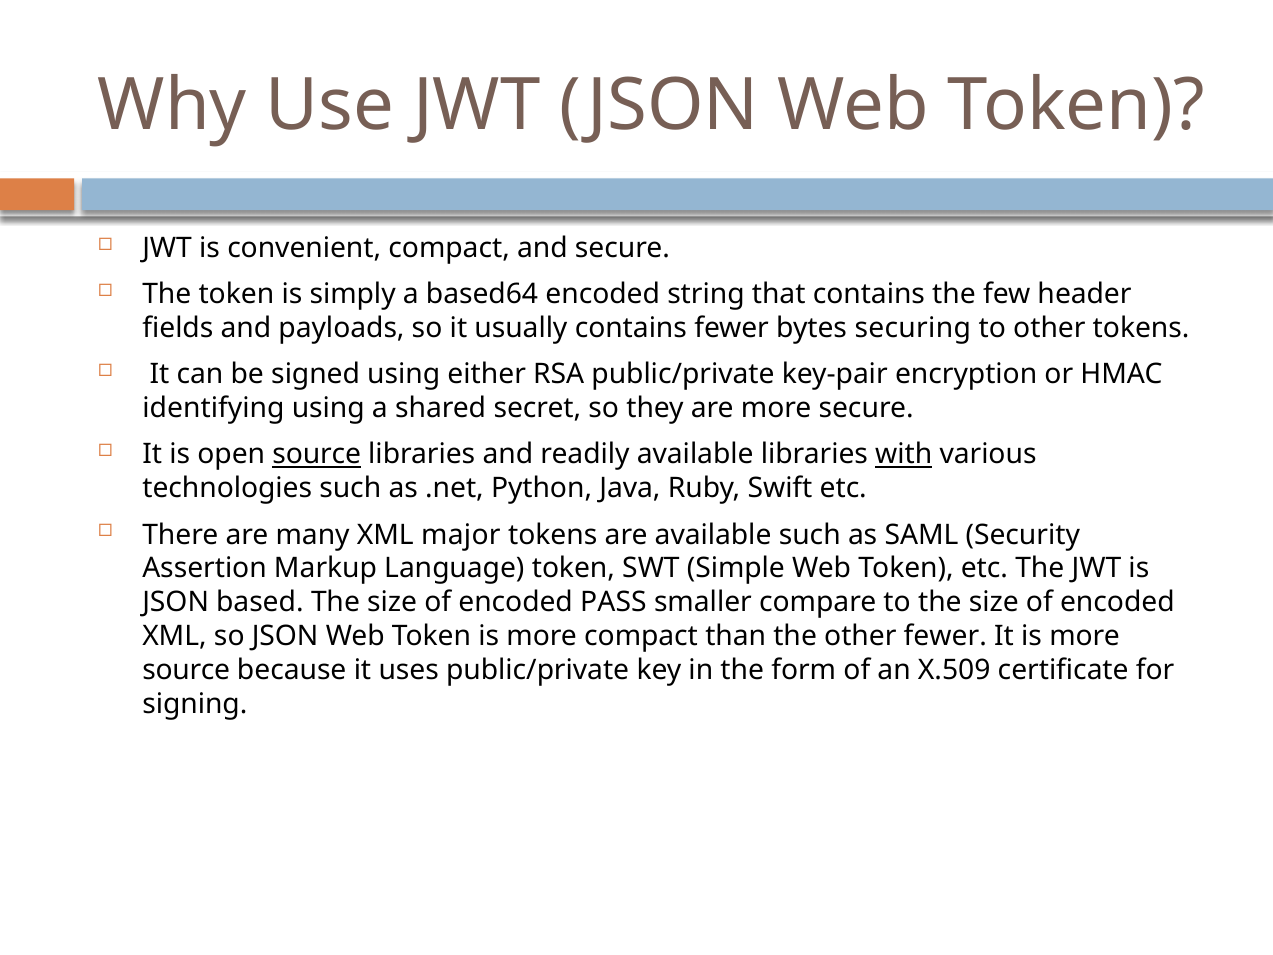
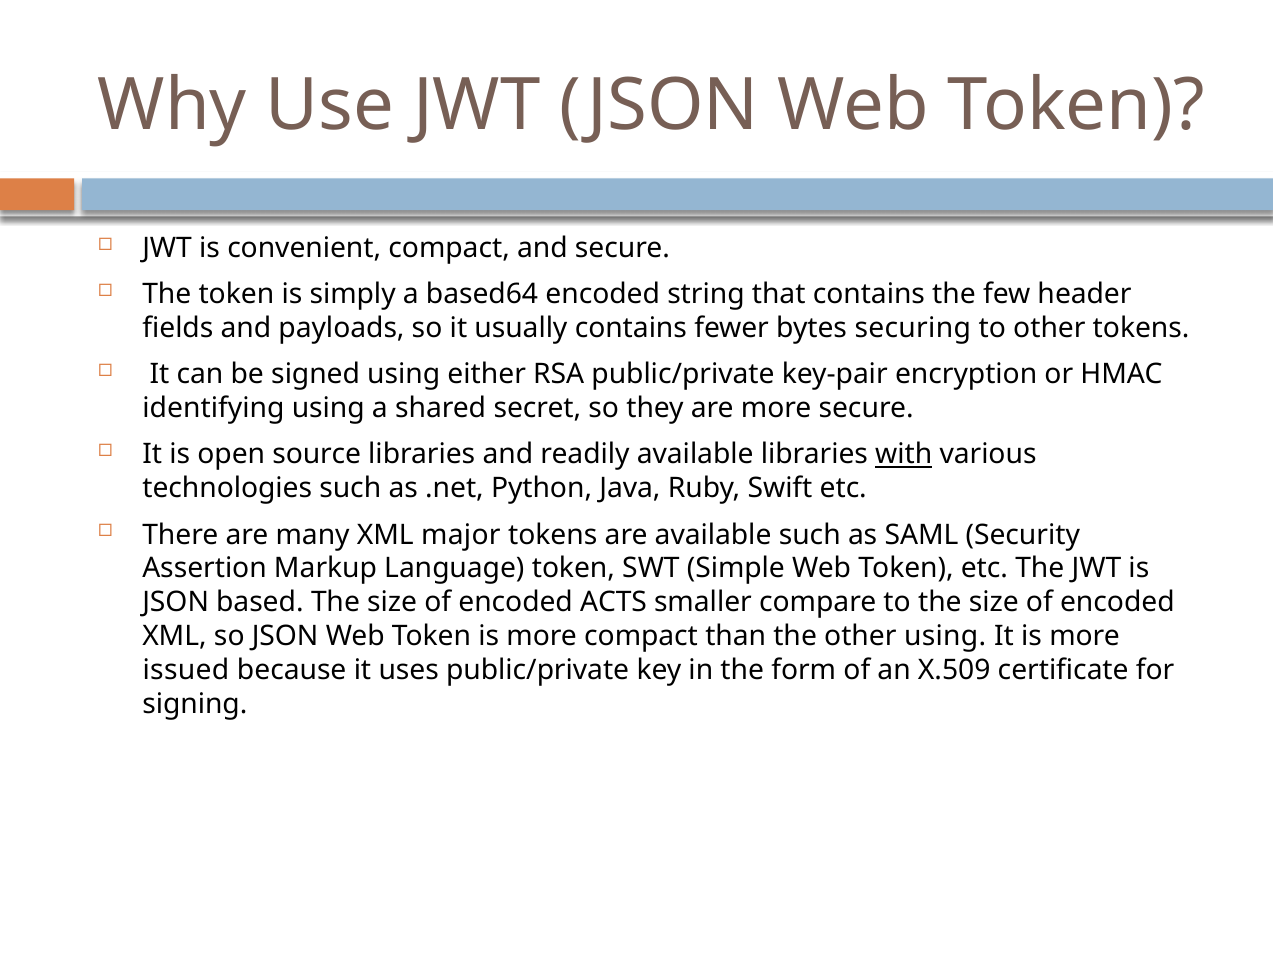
source at (317, 454) underline: present -> none
PASS: PASS -> ACTS
other fewer: fewer -> using
source at (186, 670): source -> issued
